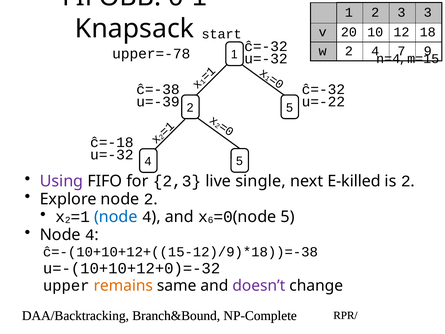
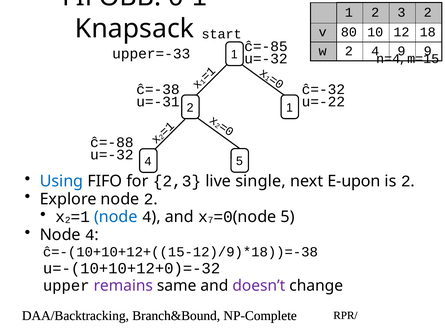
3 3: 3 -> 2
20: 20 -> 80
ĉ=-32 at (266, 47): ĉ=-32 -> ĉ=-85
4 7: 7 -> 9
upper=-78: upper=-78 -> upper=-33
u=-39: u=-39 -> u=-31
2 5: 5 -> 1
ĉ=-18: ĉ=-18 -> ĉ=-88
Using colour: purple -> blue
E-killed: E-killed -> E-upon
6: 6 -> 7
remains colour: orange -> purple
